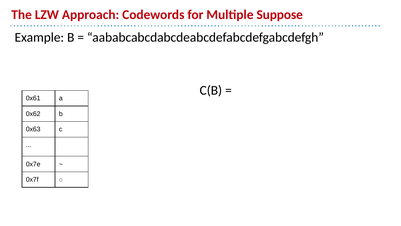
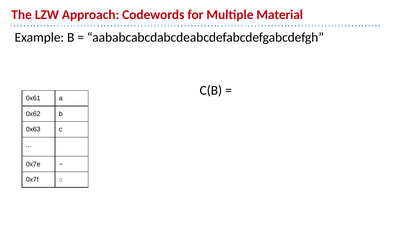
Suppose: Suppose -> Material
